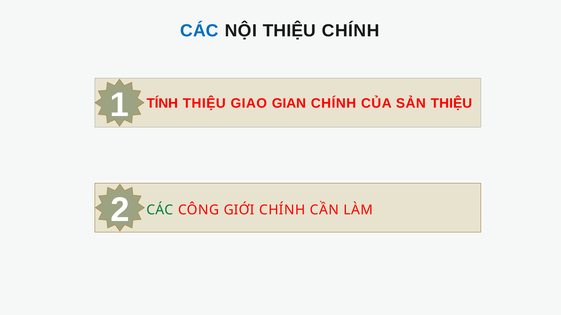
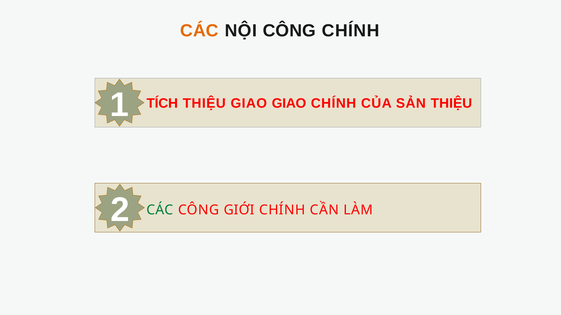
CÁC at (199, 31) colour: blue -> orange
NỘI THIỆU: THIỆU -> CÔNG
TÍNH: TÍNH -> TÍCH
GIAO GIAN: GIAN -> GIAO
